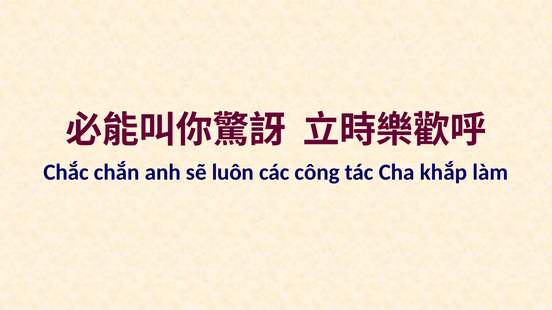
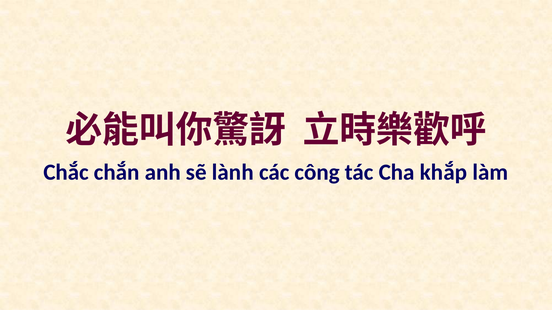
luôn: luôn -> lành
